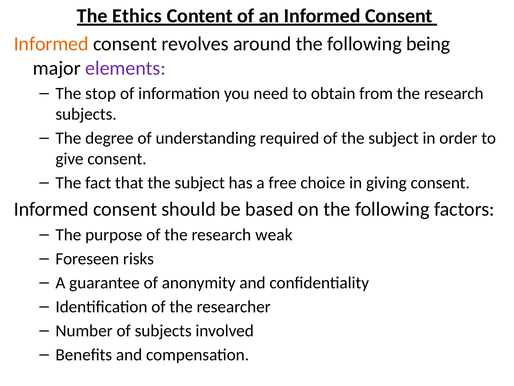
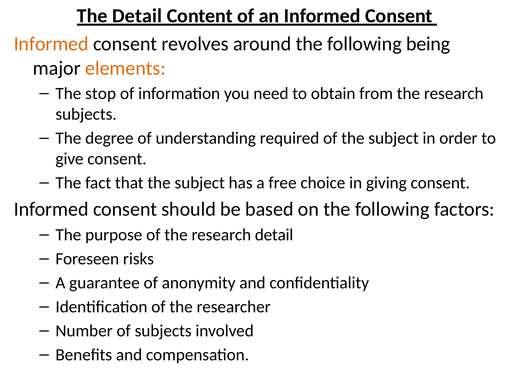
The Ethics: Ethics -> Detail
elements colour: purple -> orange
research weak: weak -> detail
